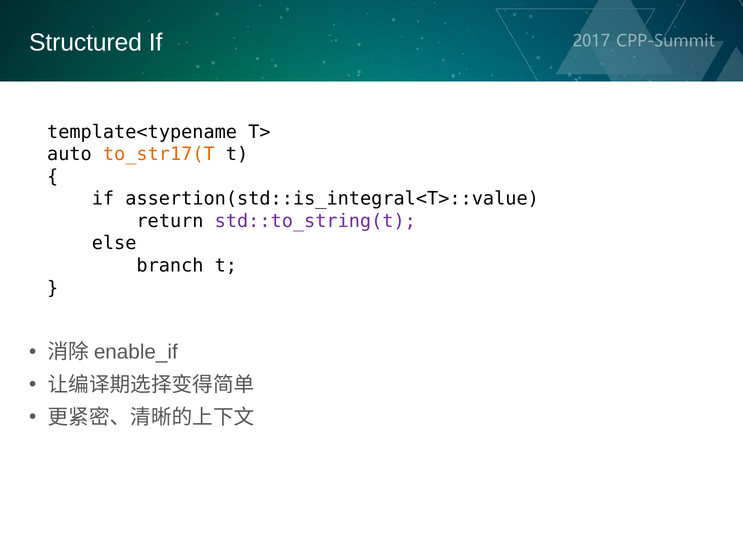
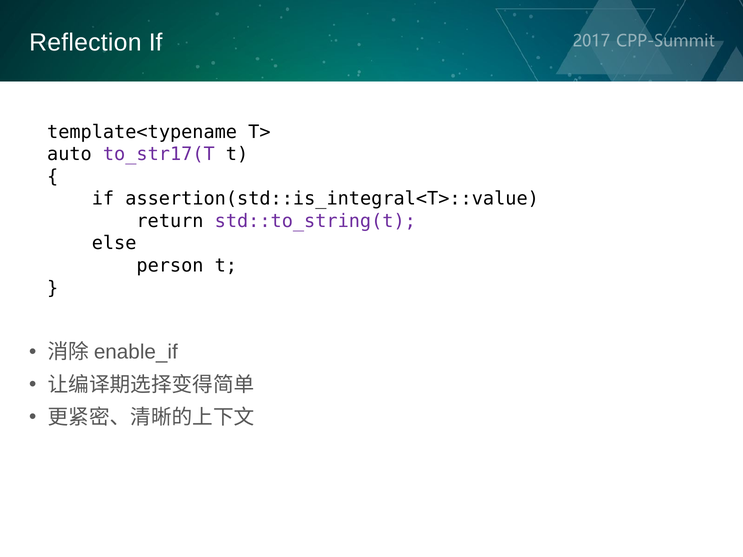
Structured: Structured -> Reflection
to_str17(T colour: orange -> purple
branch: branch -> person
